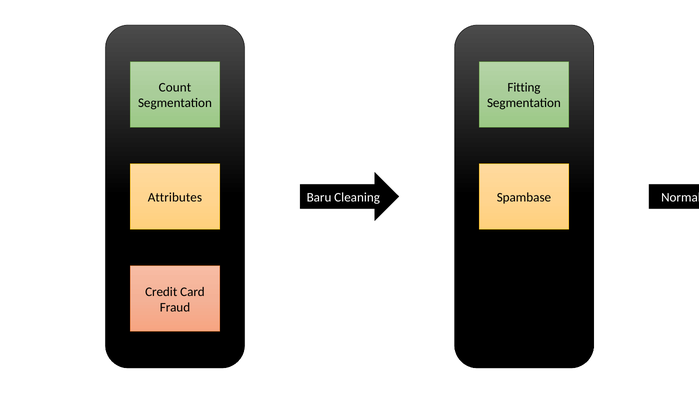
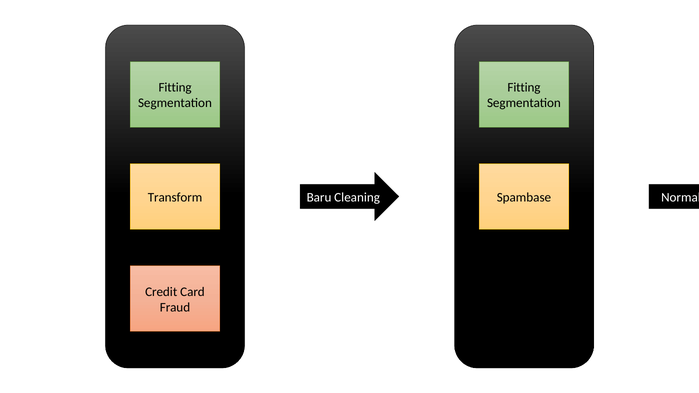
Count at (175, 87): Count -> Fitting
Attributes: Attributes -> Transform
